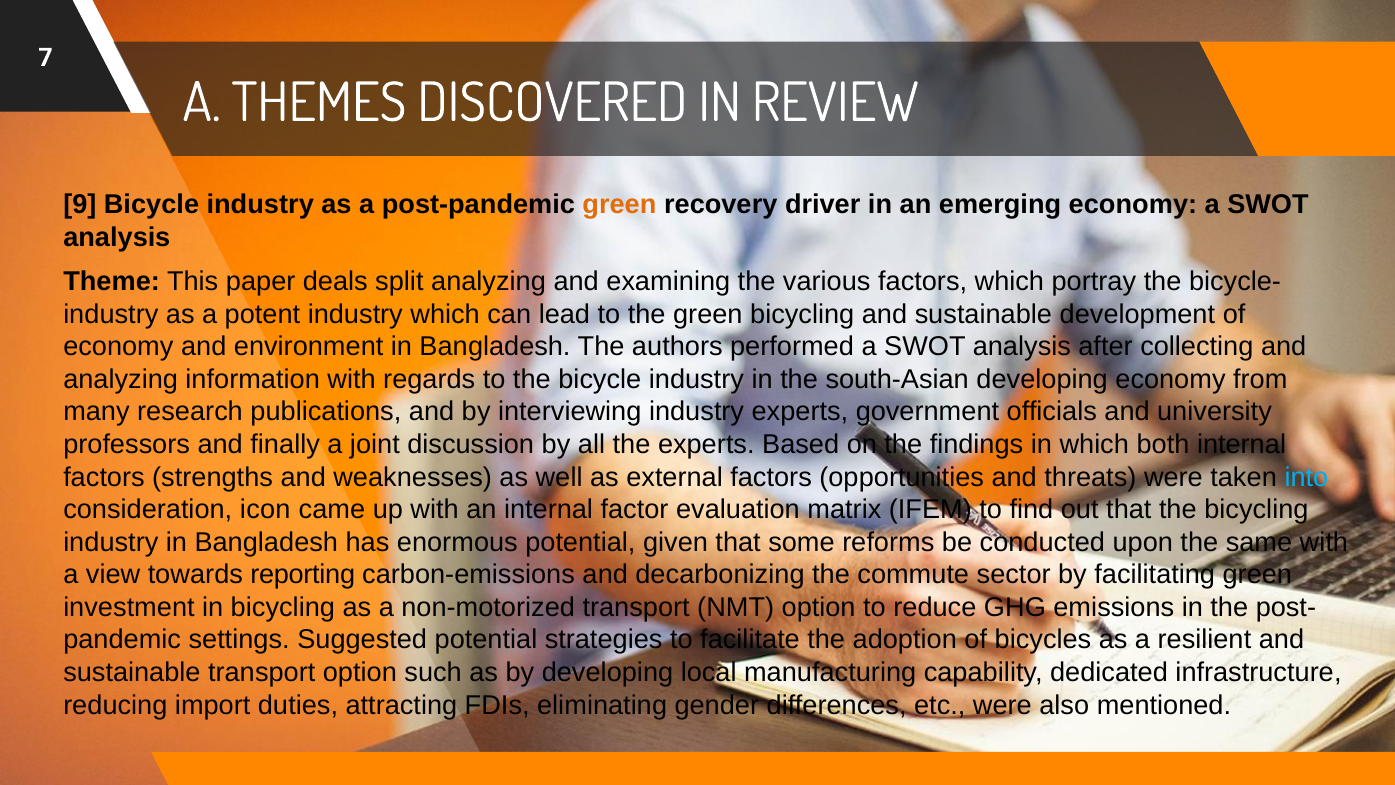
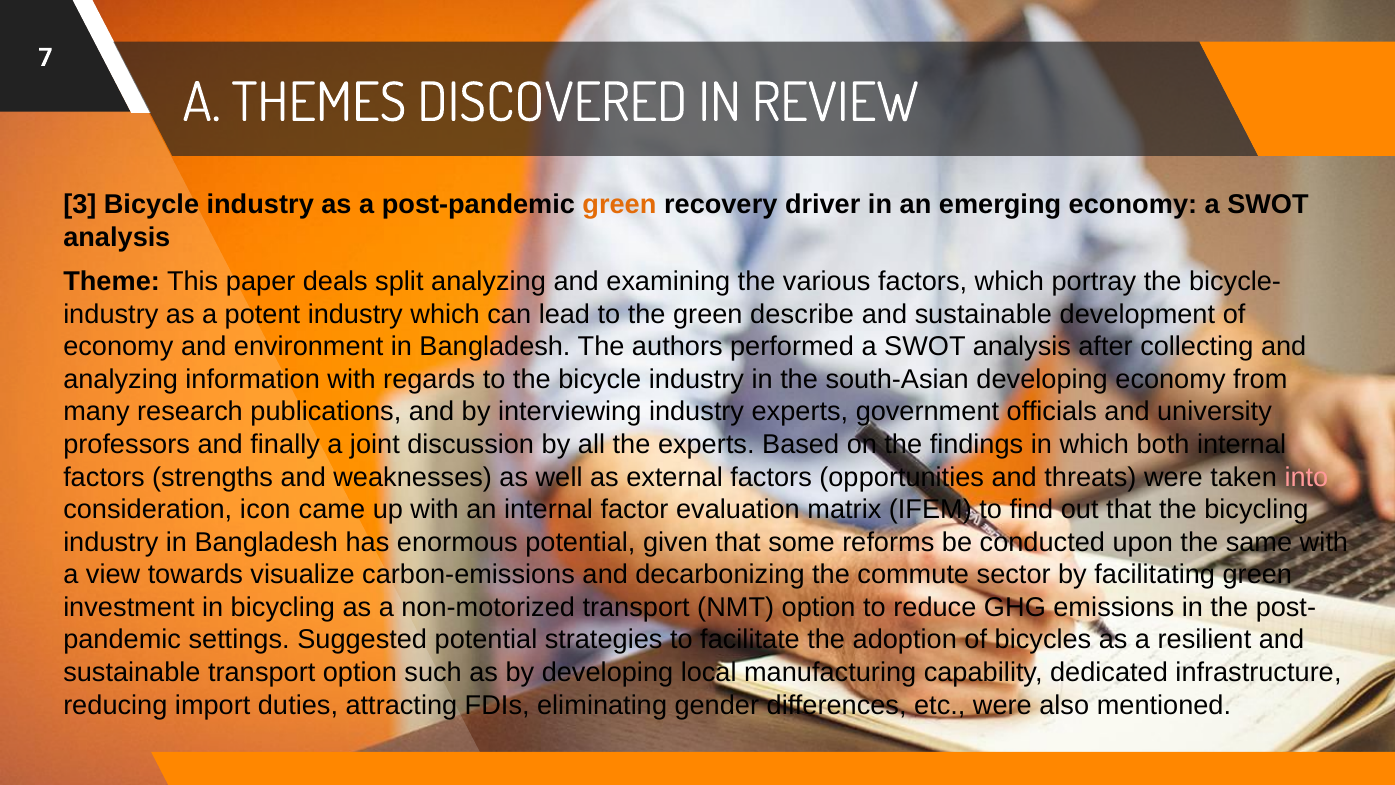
9: 9 -> 3
green bicycling: bicycling -> describe
into colour: light blue -> pink
reporting: reporting -> visualize
